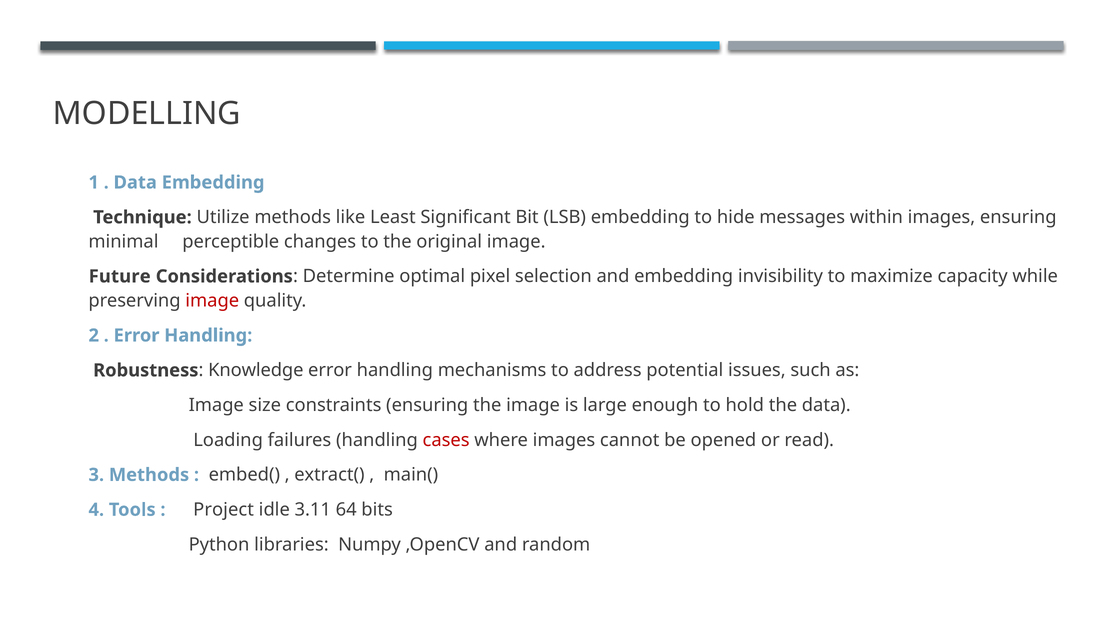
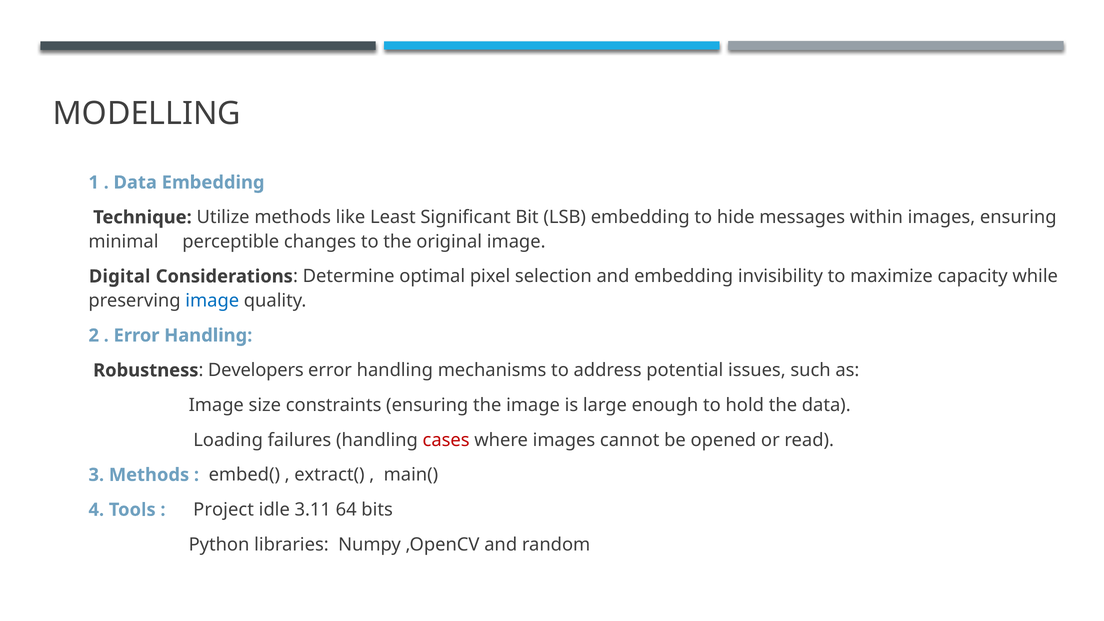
Future: Future -> Digital
image at (212, 301) colour: red -> blue
Knowledge: Knowledge -> Developers
